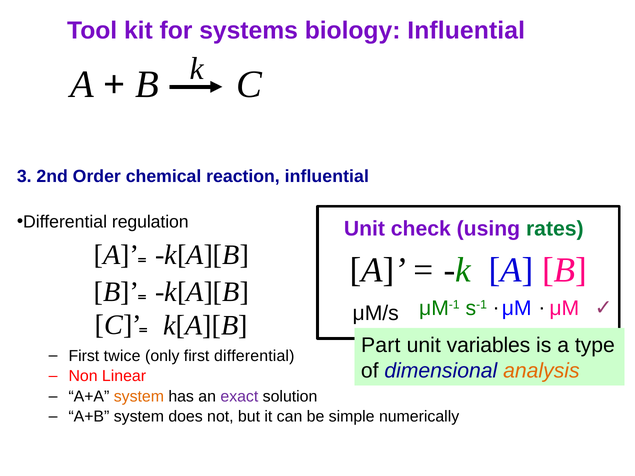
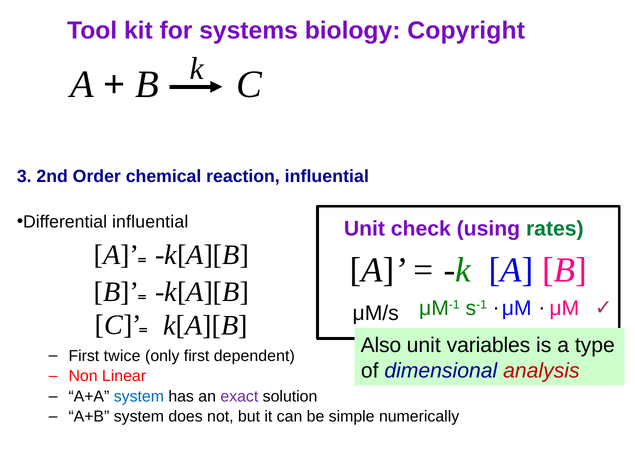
biology Influential: Influential -> Copyright
Differential regulation: regulation -> influential
Part: Part -> Also
first differential: differential -> dependent
analysis colour: orange -> red
system at (139, 397) colour: orange -> blue
